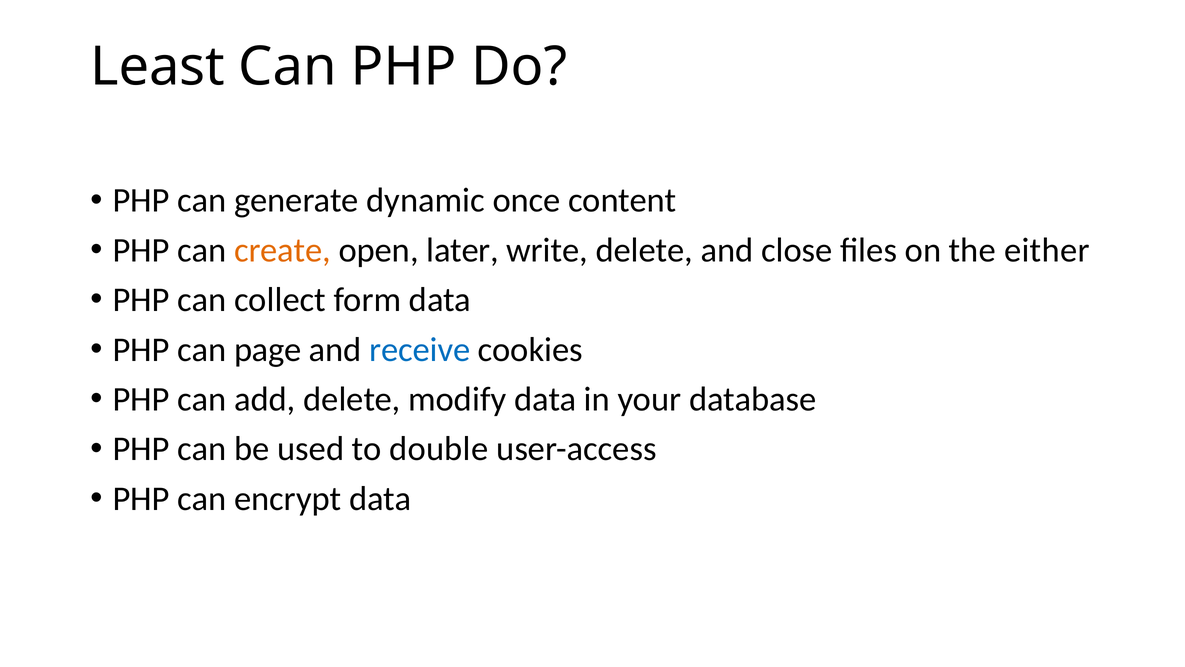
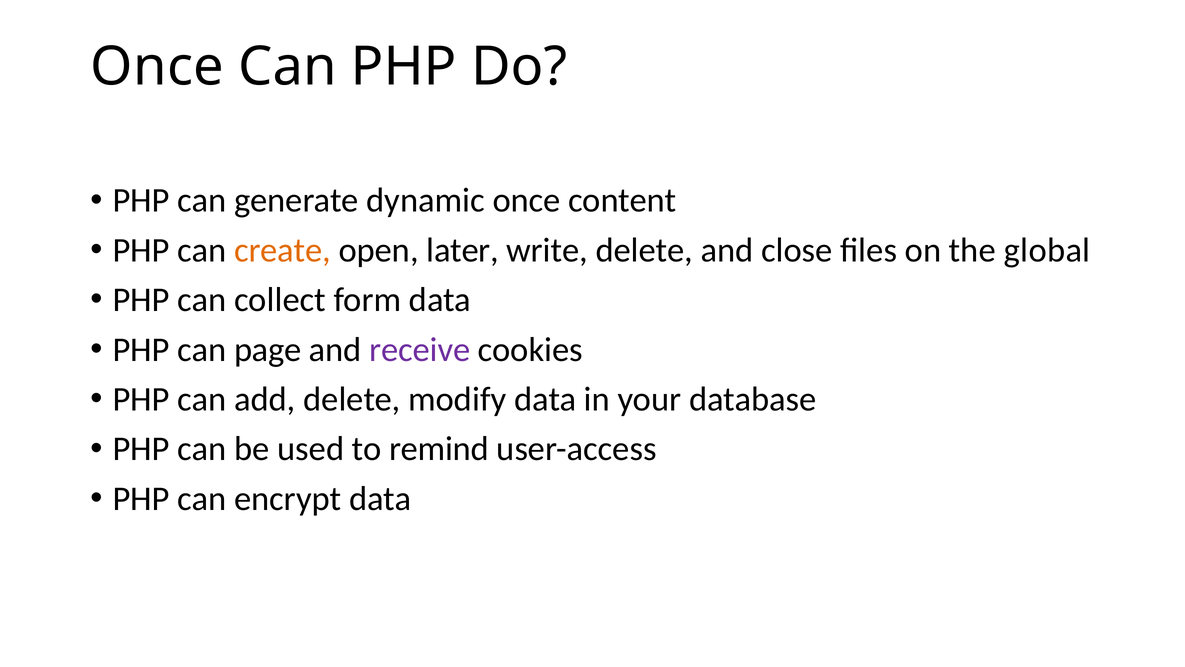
Least at (158, 67): Least -> Once
either: either -> global
receive colour: blue -> purple
double: double -> remind
